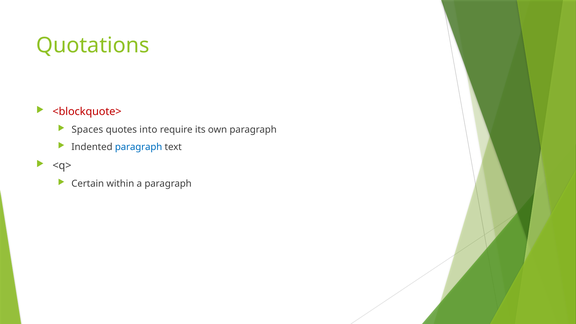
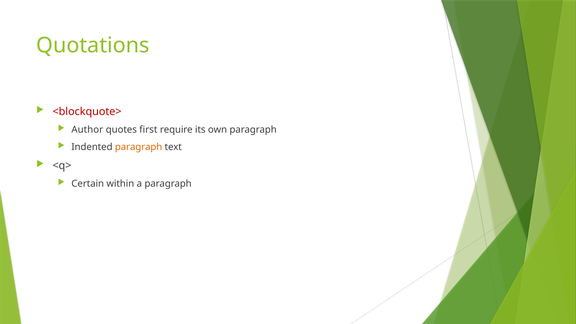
Spaces: Spaces -> Author
into: into -> first
paragraph at (139, 147) colour: blue -> orange
